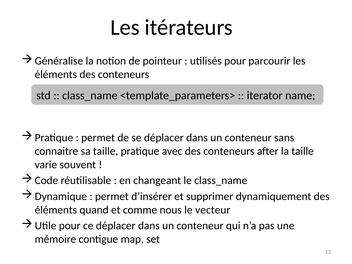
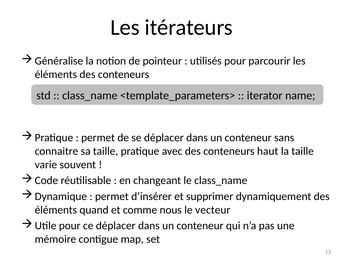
after: after -> haut
